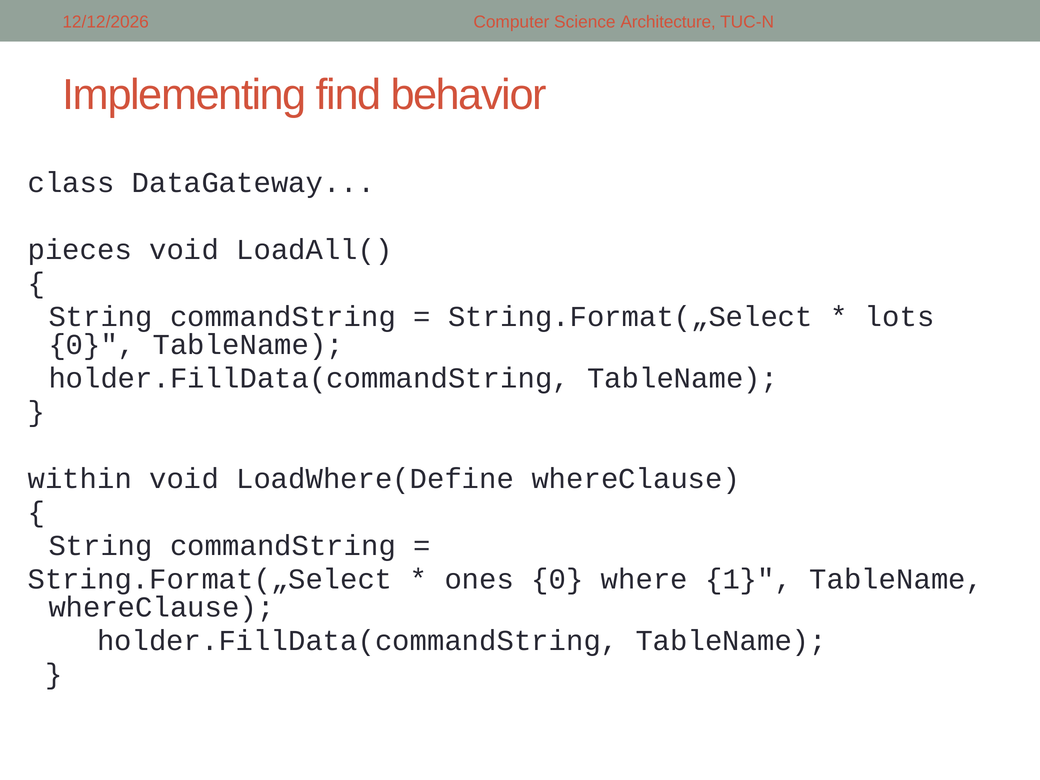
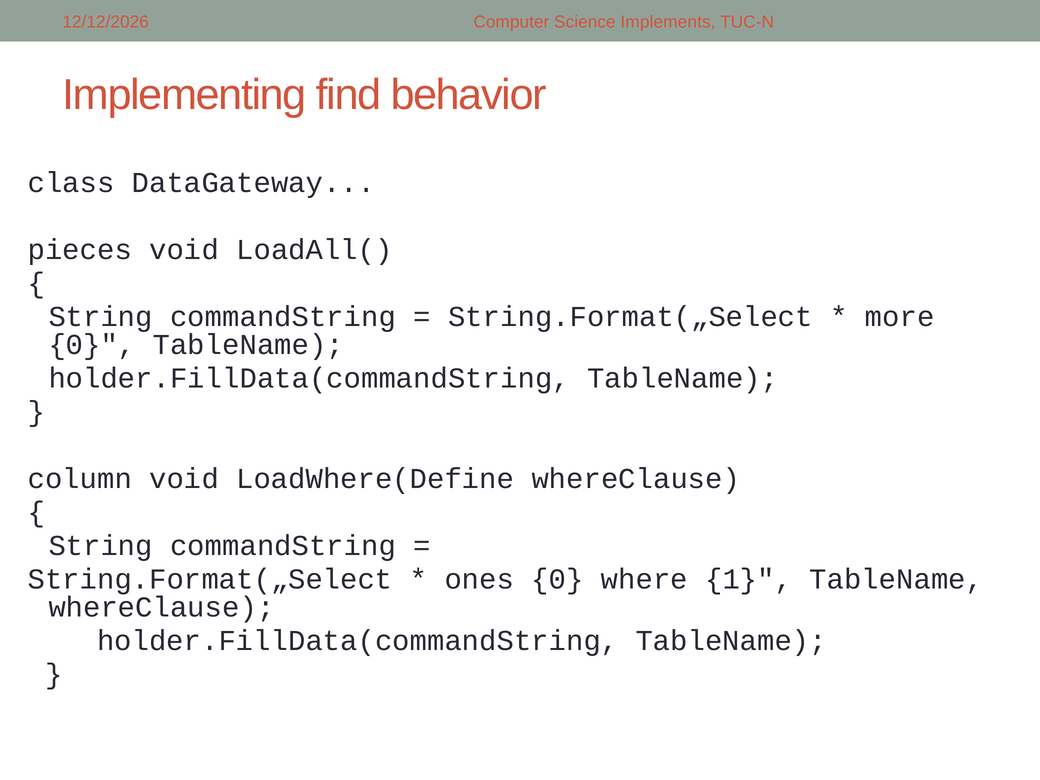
Architecture: Architecture -> Implements
lots: lots -> more
within: within -> column
